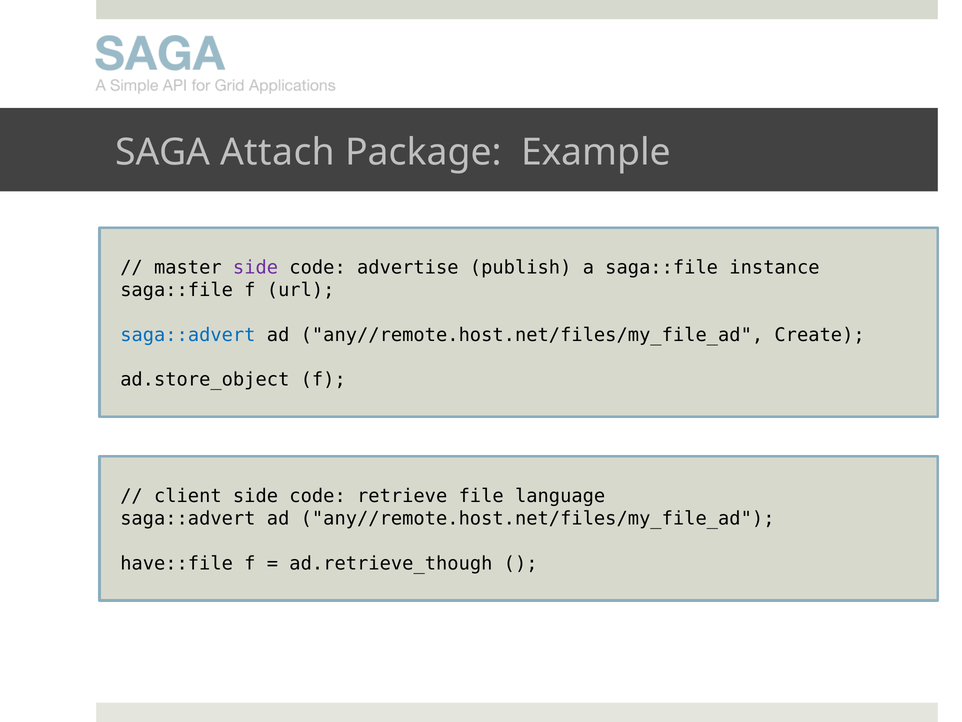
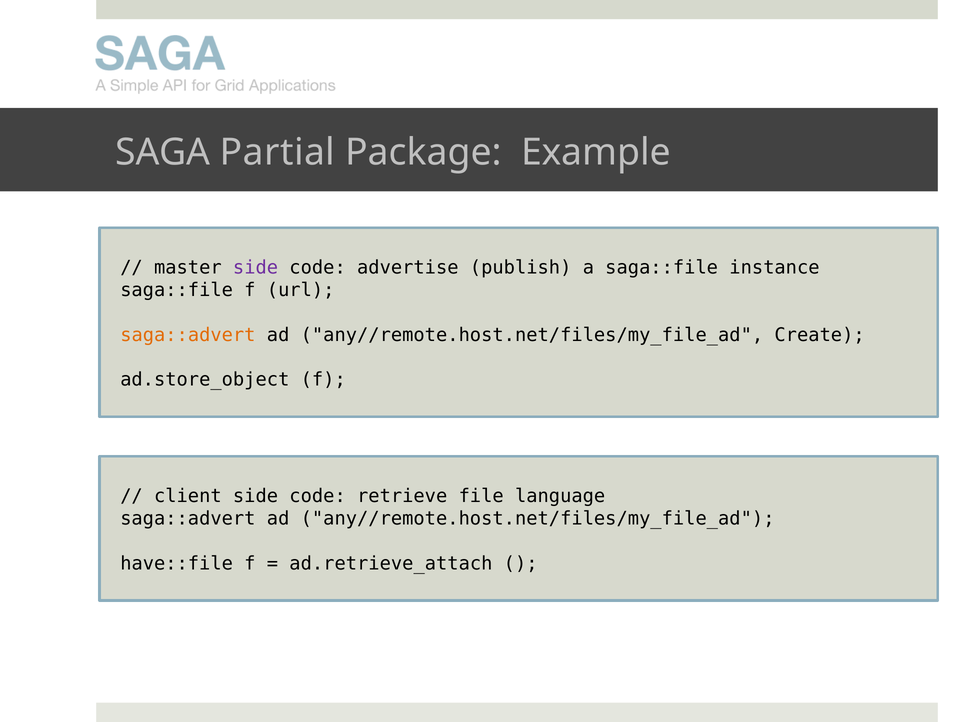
Attach: Attach -> Partial
saga::advert at (188, 335) colour: blue -> orange
ad.retrieve_though: ad.retrieve_though -> ad.retrieve_attach
